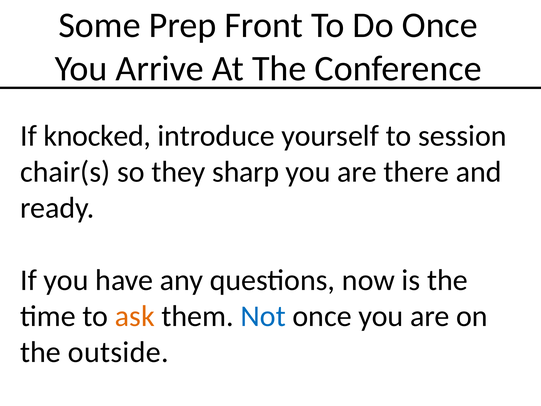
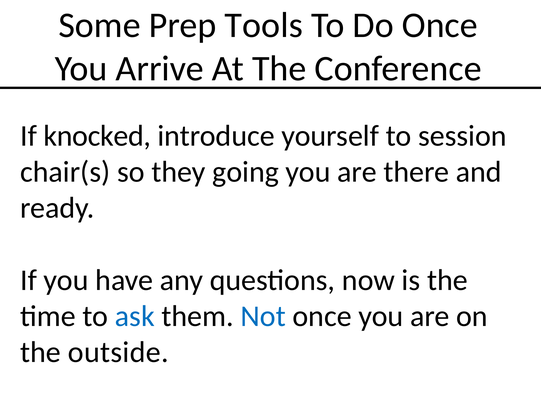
Front: Front -> Tools
sharp: sharp -> going
ask colour: orange -> blue
